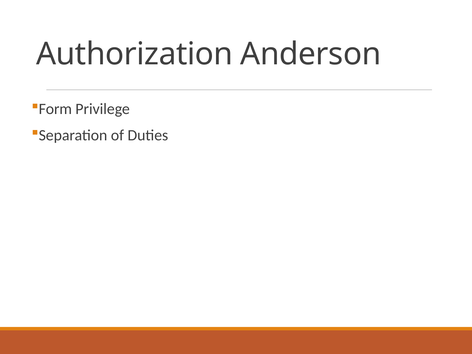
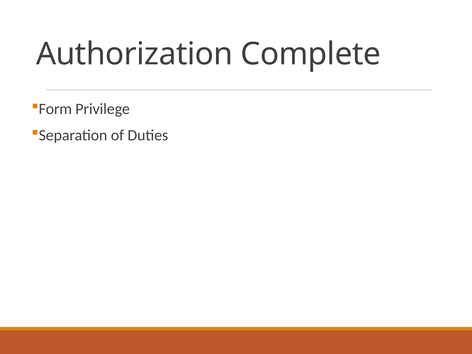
Anderson: Anderson -> Complete
